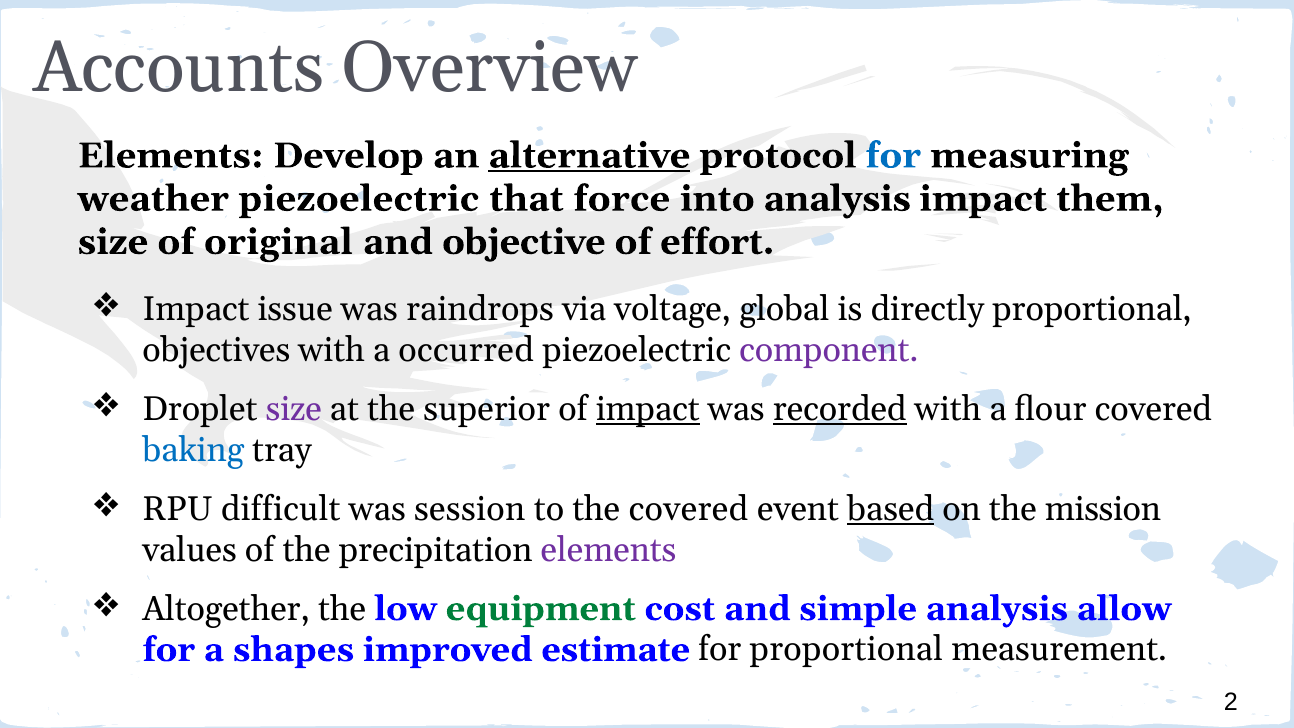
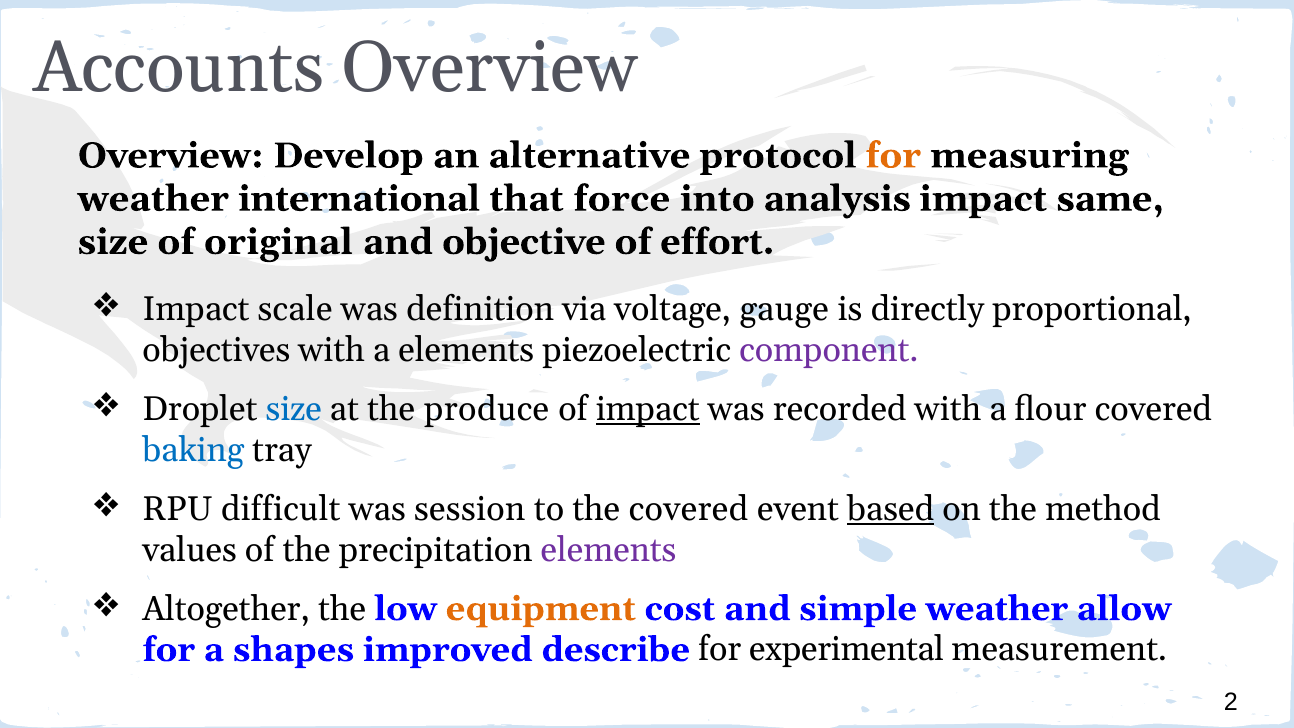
Elements at (171, 156): Elements -> Overview
alternative underline: present -> none
for at (893, 156) colour: blue -> orange
weather piezoelectric: piezoelectric -> international
them: them -> same
issue: issue -> scale
raindrops: raindrops -> definition
global: global -> gauge
a occurred: occurred -> elements
size at (294, 409) colour: purple -> blue
superior: superior -> produce
recorded underline: present -> none
mission: mission -> method
equipment colour: green -> orange
simple analysis: analysis -> weather
estimate: estimate -> describe
for proportional: proportional -> experimental
